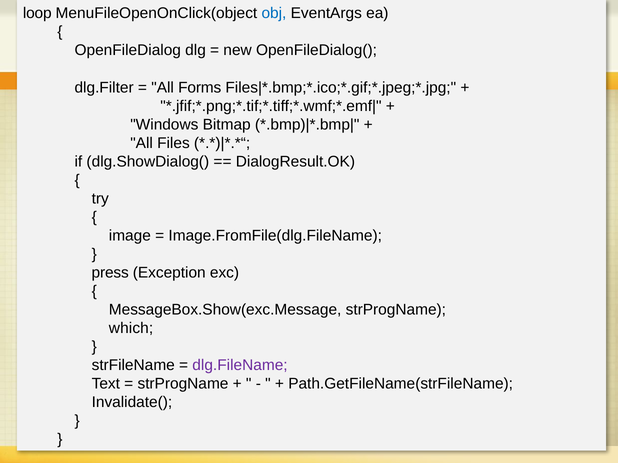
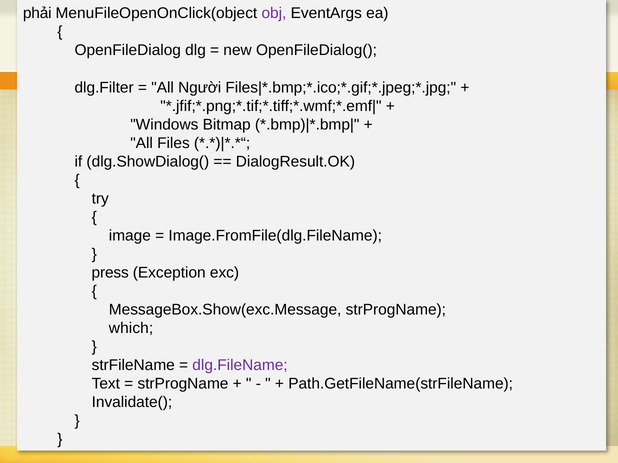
loop: loop -> phải
obj colour: blue -> purple
Forms: Forms -> Người
